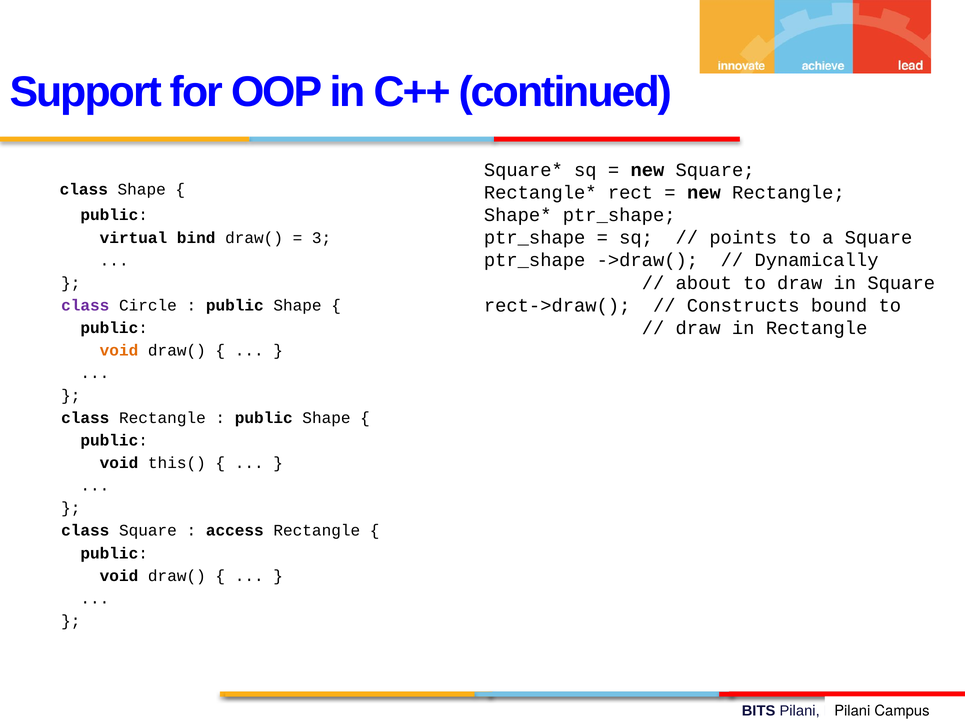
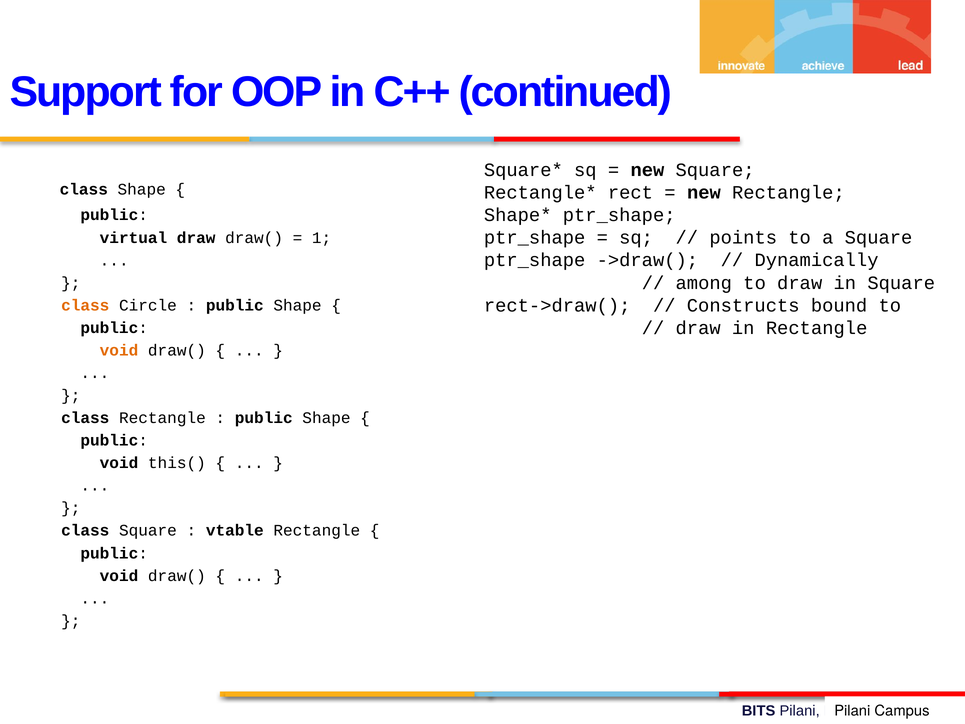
virtual bind: bind -> draw
3: 3 -> 1
about: about -> among
class at (85, 305) colour: purple -> orange
access: access -> vtable
